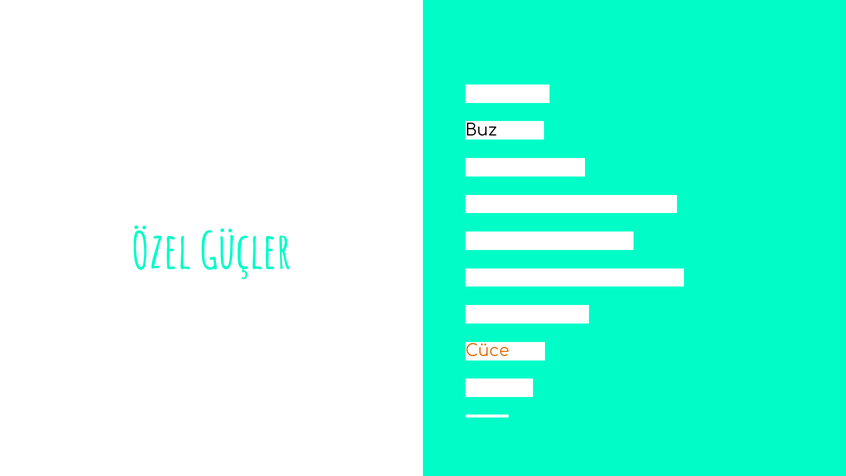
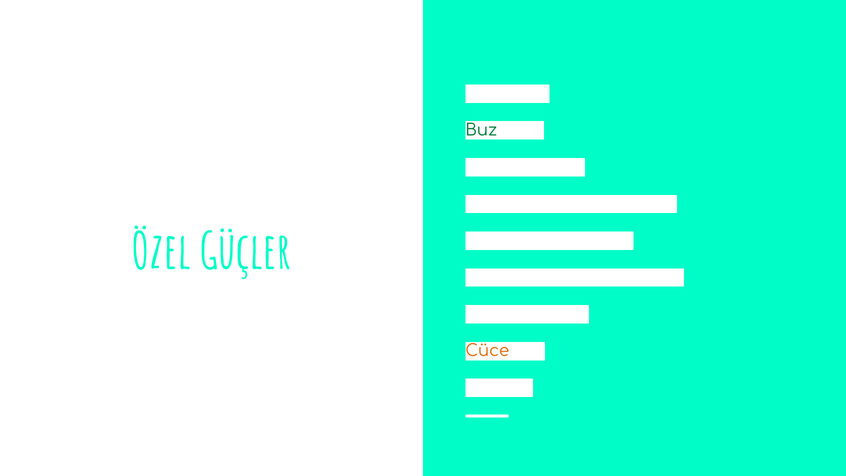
Buz colour: black -> green
